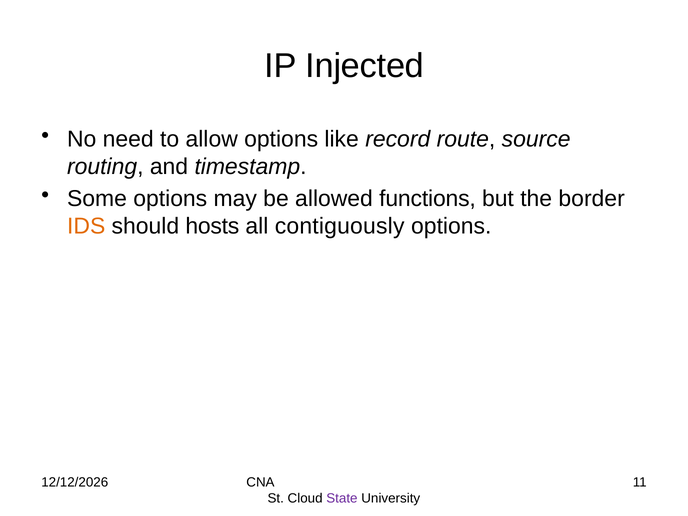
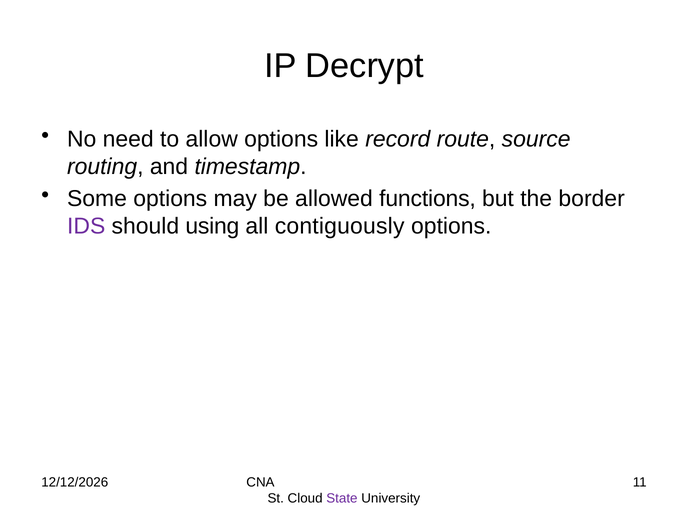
Injected: Injected -> Decrypt
IDS colour: orange -> purple
hosts: hosts -> using
